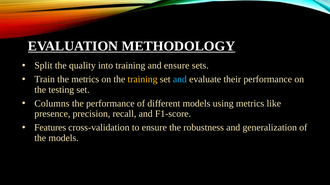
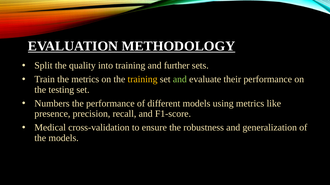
and ensure: ensure -> further
and at (180, 80) colour: light blue -> light green
Columns: Columns -> Numbers
Features: Features -> Medical
